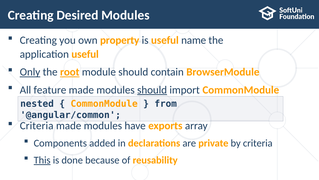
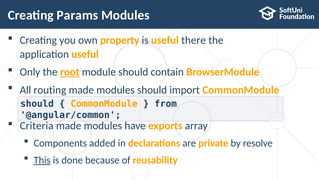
Desired: Desired -> Params
name: name -> there
Only underline: present -> none
feature: feature -> routing
should at (152, 90) underline: present -> none
nested at (37, 104): nested -> should
by criteria: criteria -> resolve
